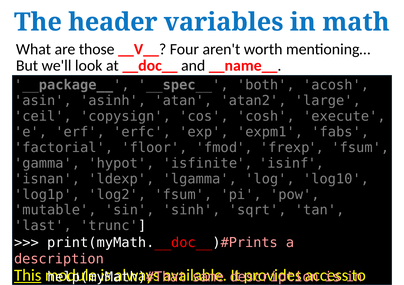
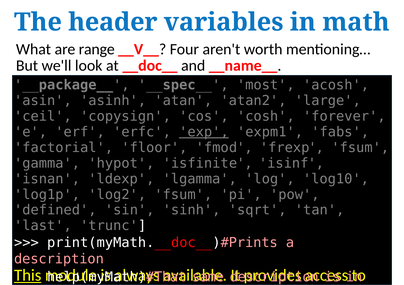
those: those -> range
both: both -> most
execute: execute -> forever
exp underline: none -> present
mutable at (55, 210): mutable -> defined
